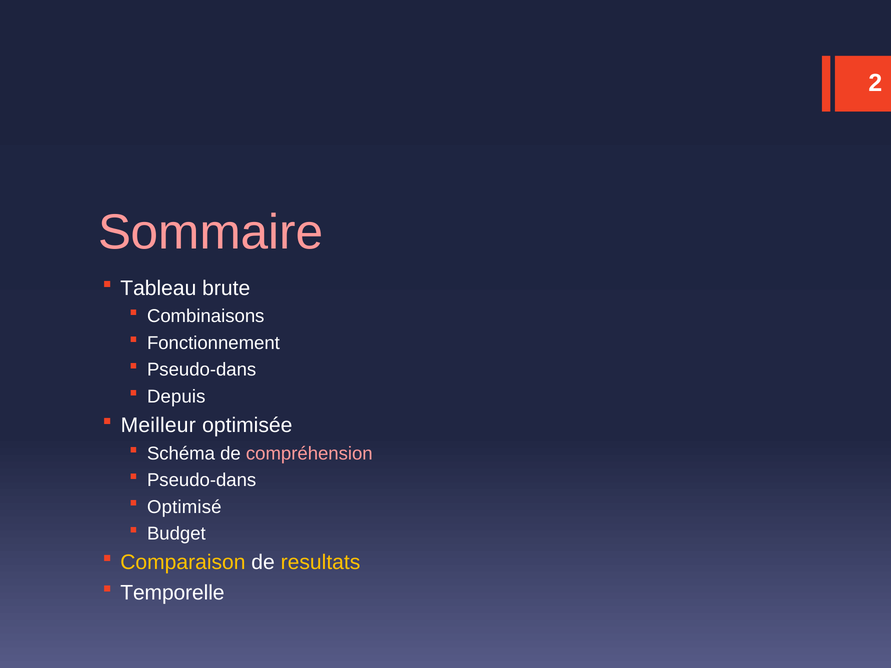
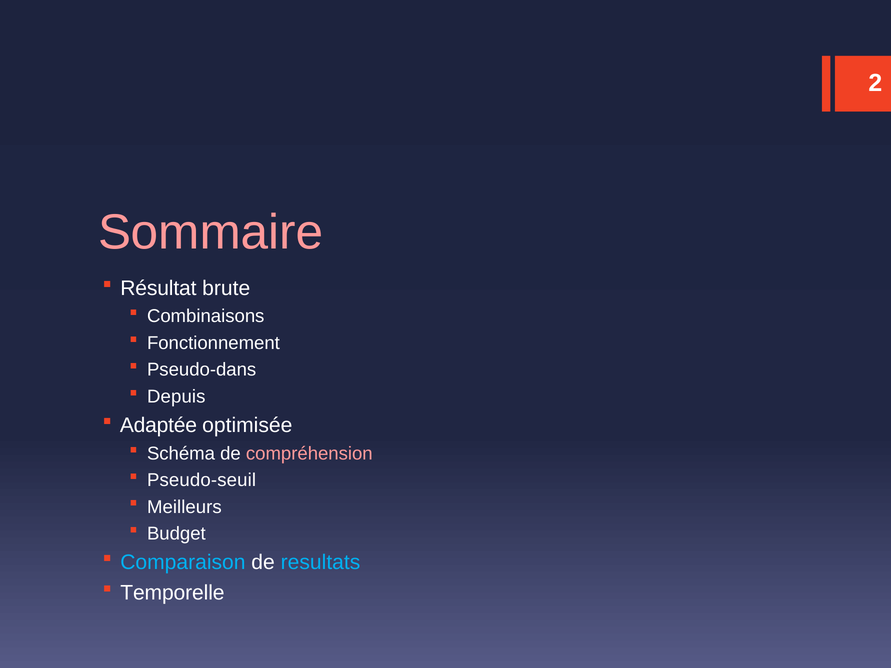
Tableau: Tableau -> Résultat
Meilleur: Meilleur -> Adaptée
Pseudo-dans at (202, 480): Pseudo-dans -> Pseudo-seuil
Optimisé: Optimisé -> Meilleurs
Comparaison colour: yellow -> light blue
resultats colour: yellow -> light blue
